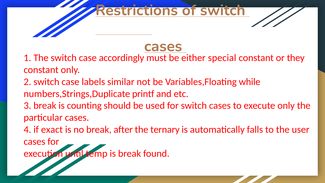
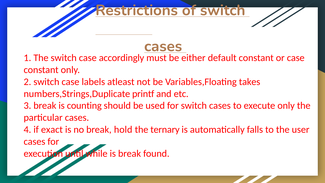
special: special -> default
or they: they -> case
similar: similar -> atleast
while: while -> takes
after: after -> hold
temp: temp -> while
